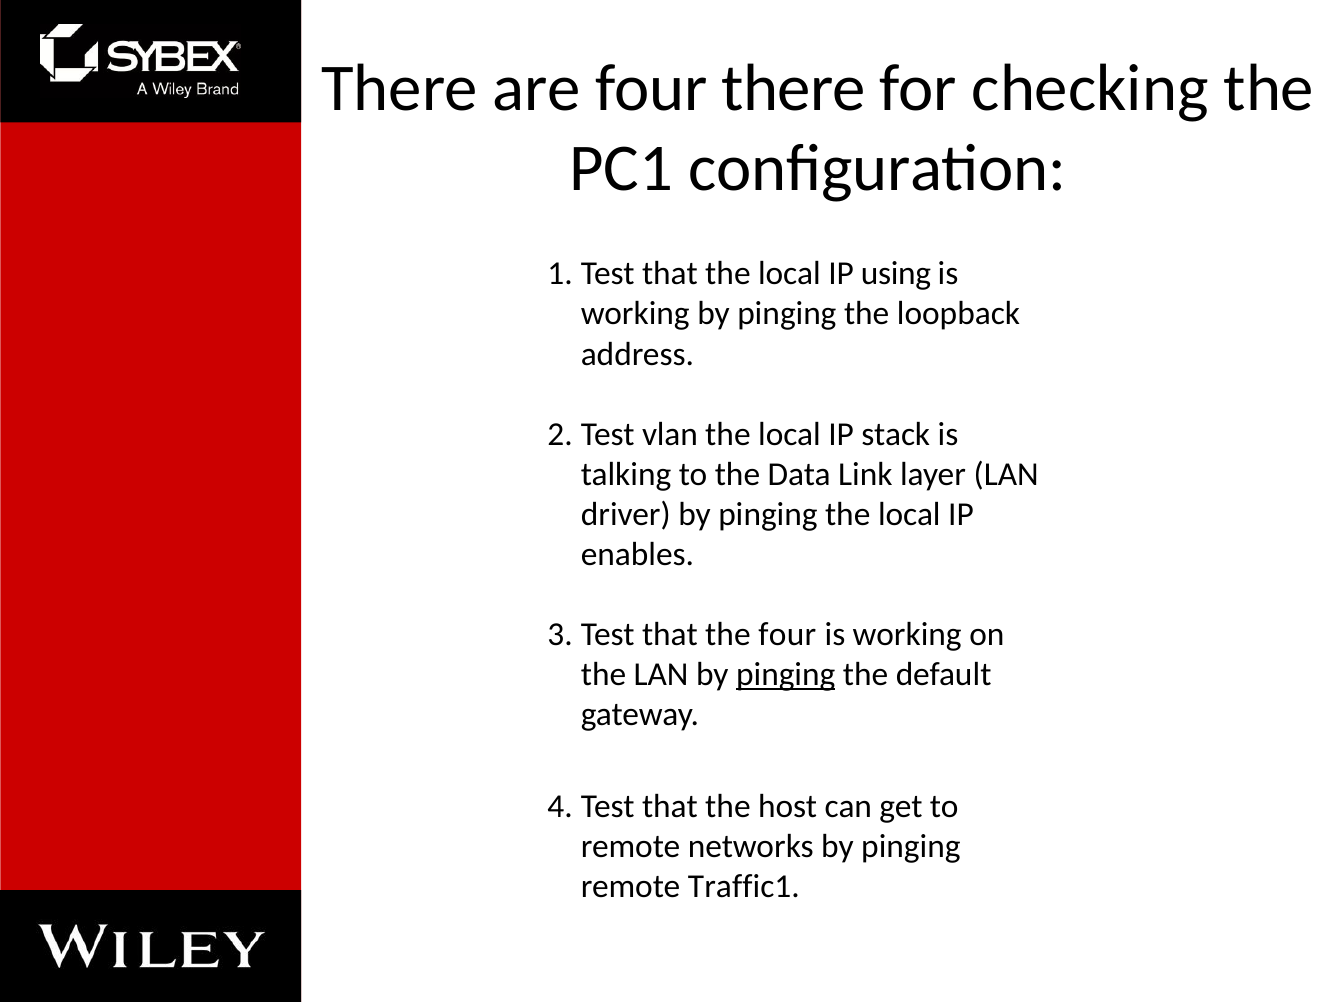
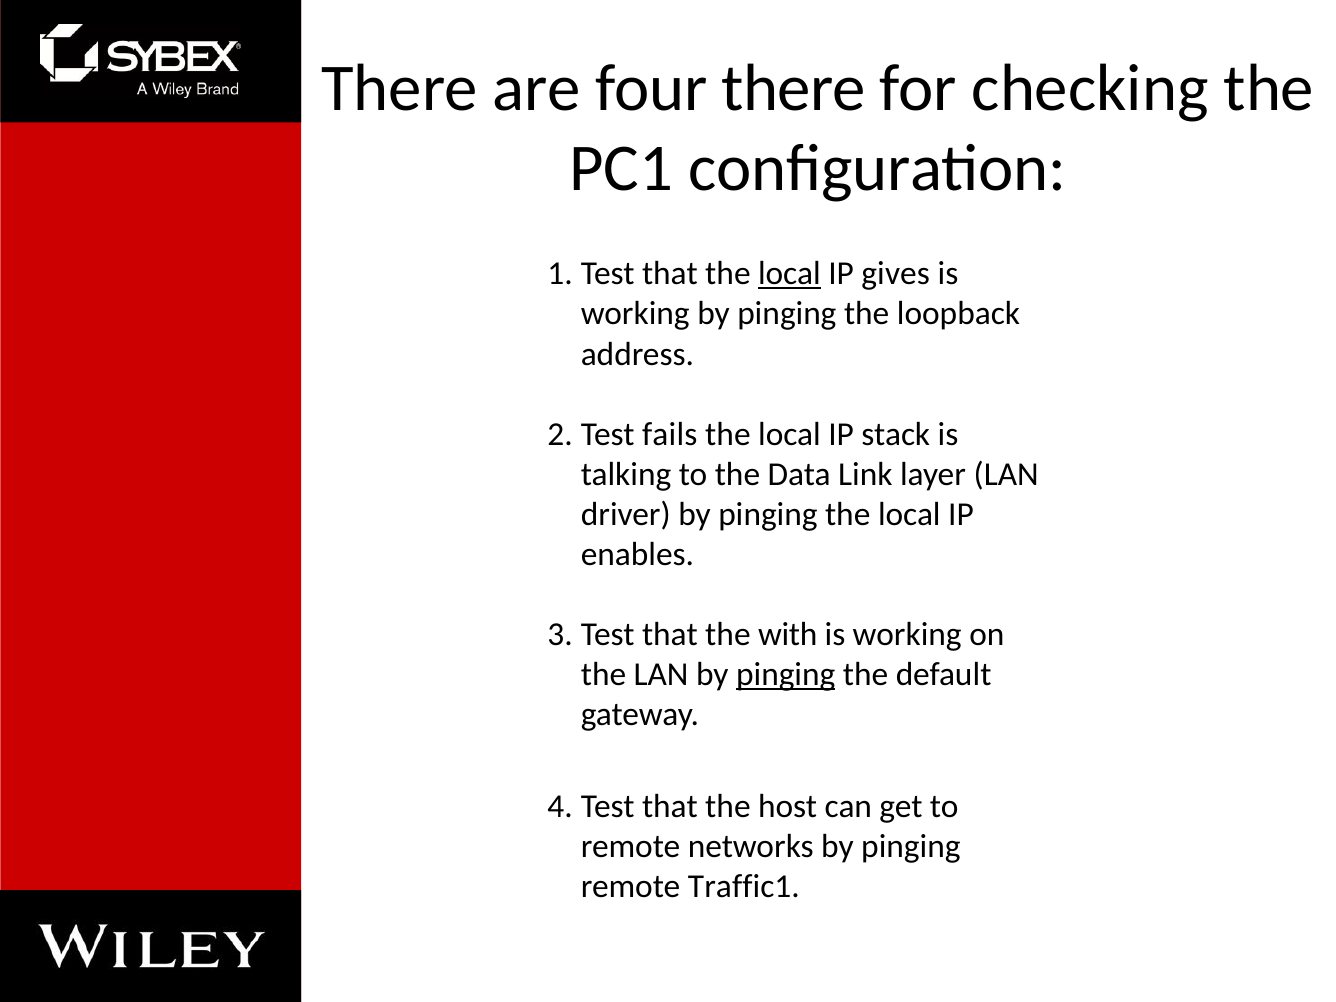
local at (789, 274) underline: none -> present
using: using -> gives
vlan: vlan -> fails
the four: four -> with
